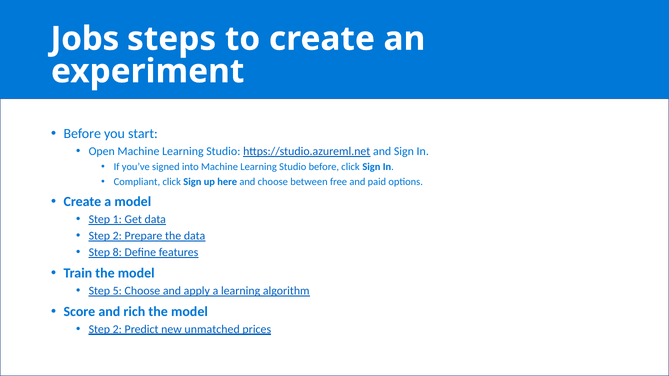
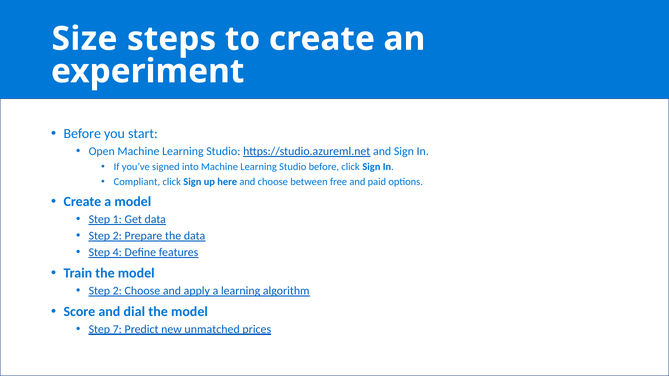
Jobs: Jobs -> Size
8: 8 -> 4
5 at (117, 291): 5 -> 2
rich: rich -> dial
2 at (117, 330): 2 -> 7
